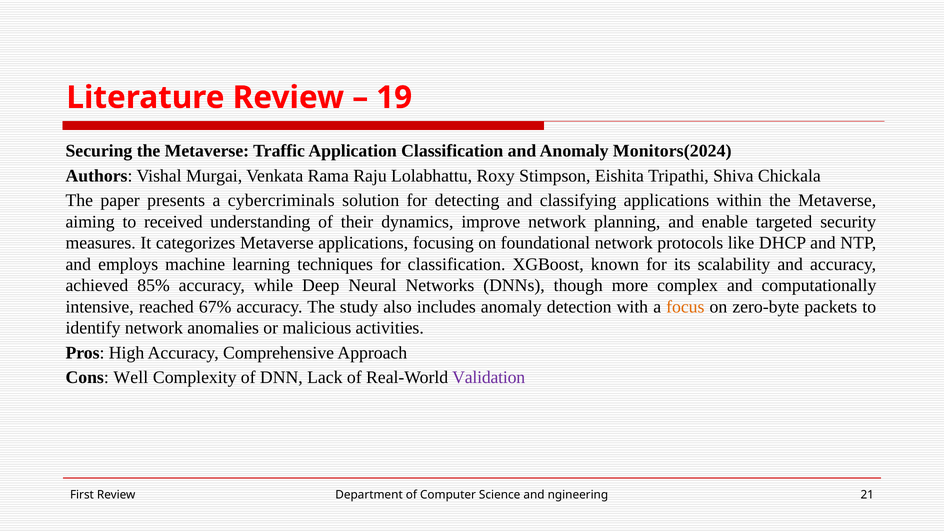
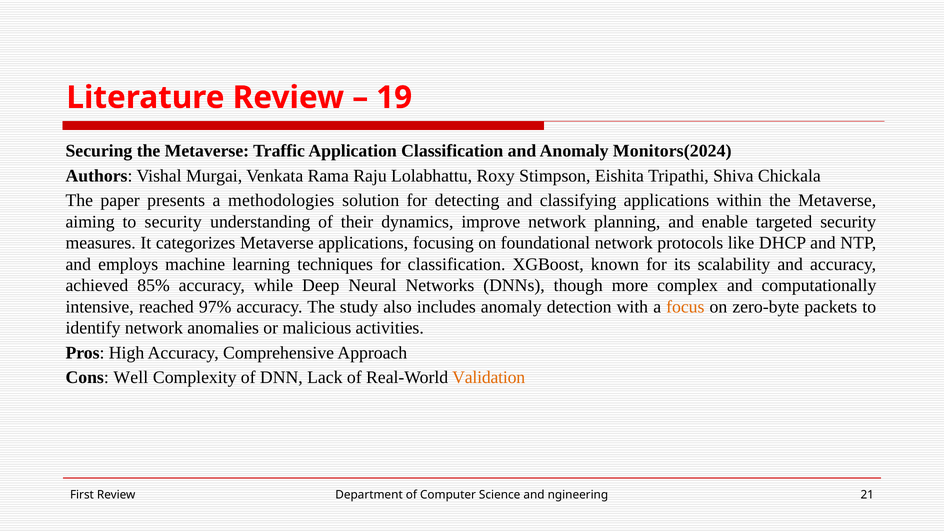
cybercriminals: cybercriminals -> methodologies
to received: received -> security
67%: 67% -> 97%
Validation colour: purple -> orange
